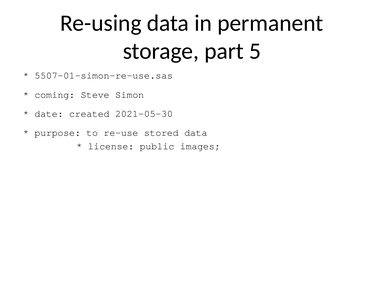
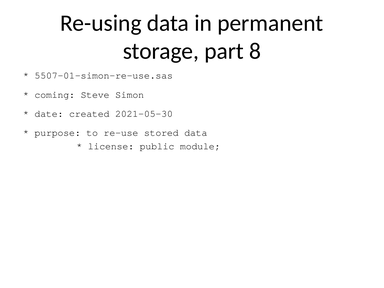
5: 5 -> 8
images: images -> module
